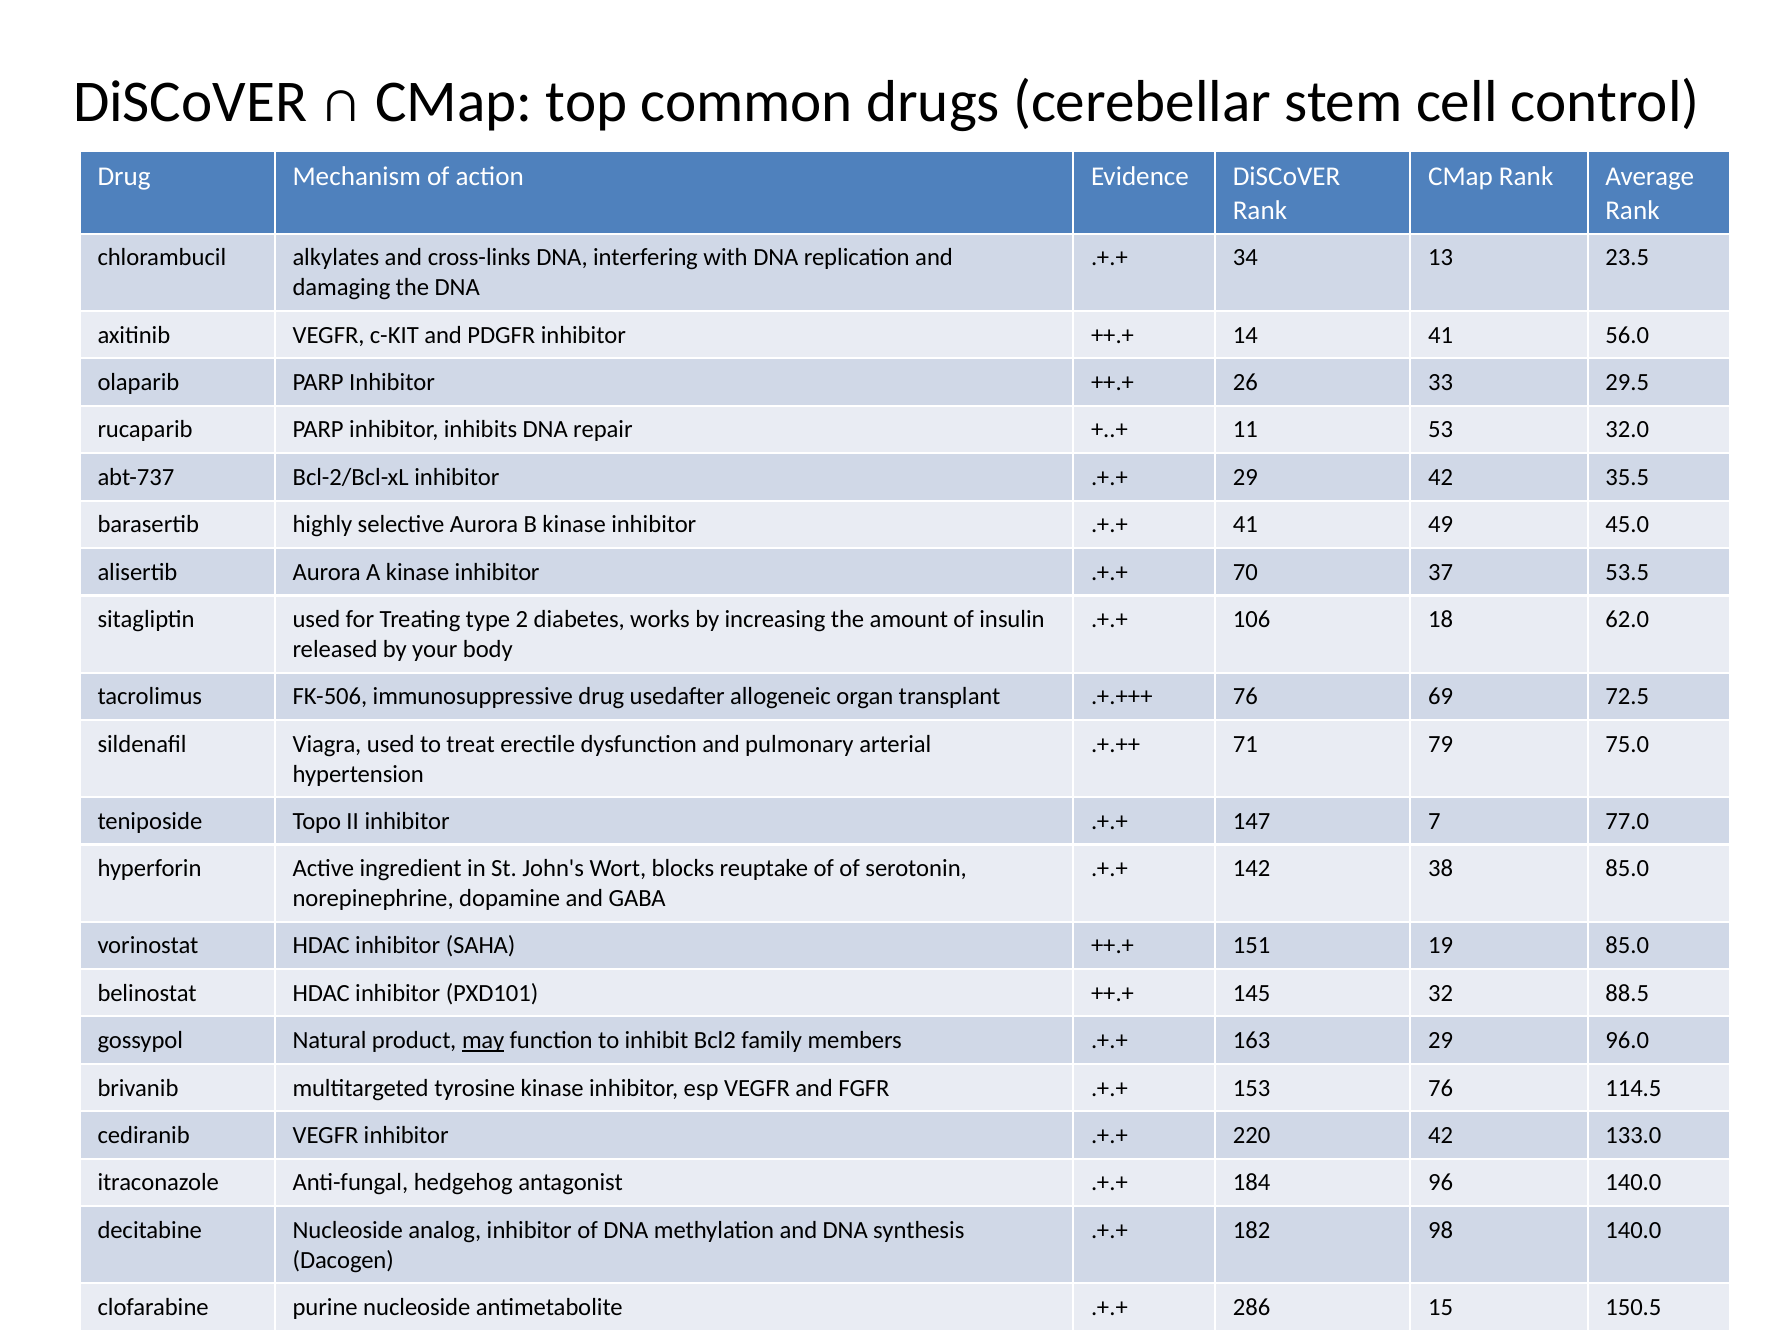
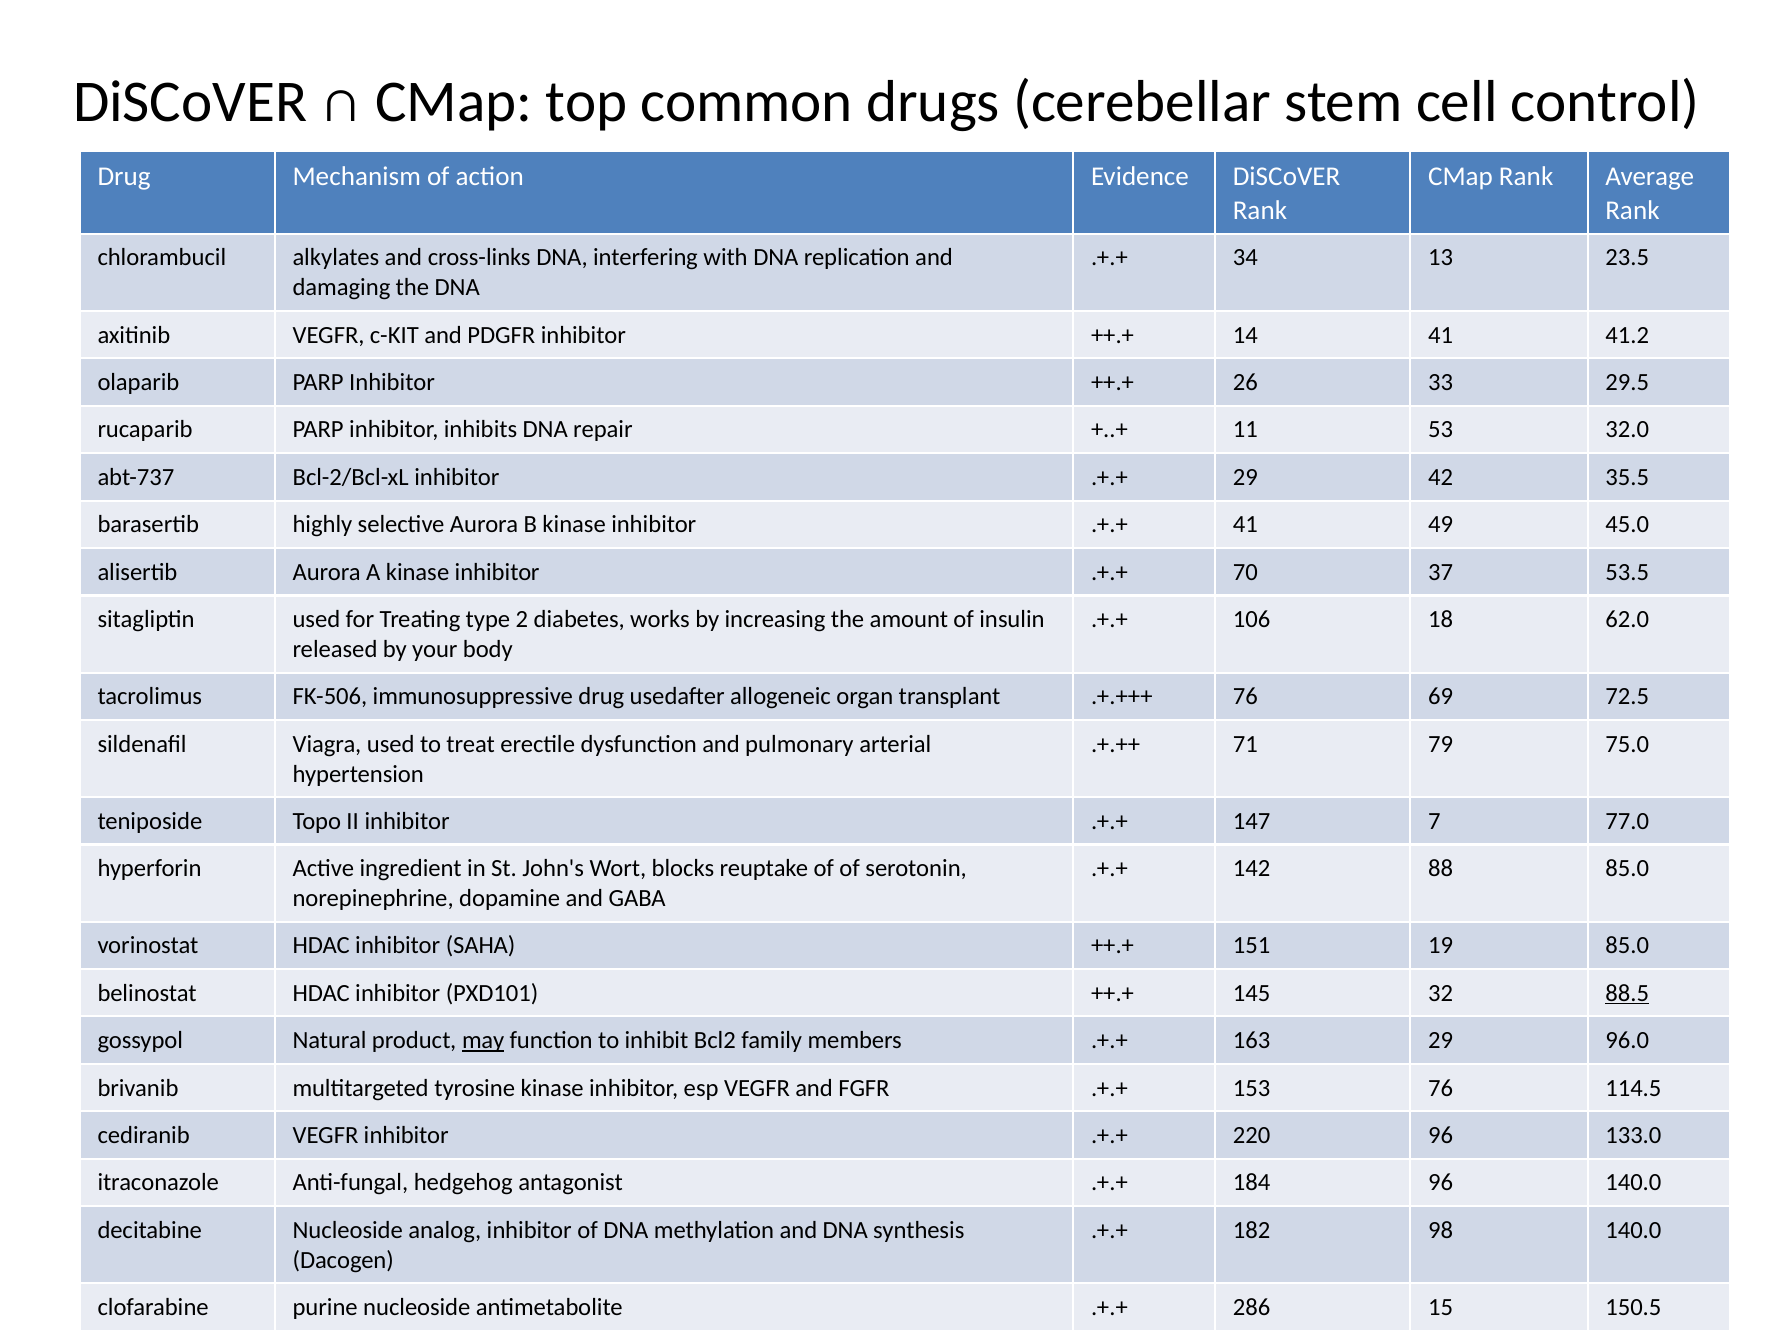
56.0: 56.0 -> 41.2
38: 38 -> 88
88.5 underline: none -> present
220 42: 42 -> 96
